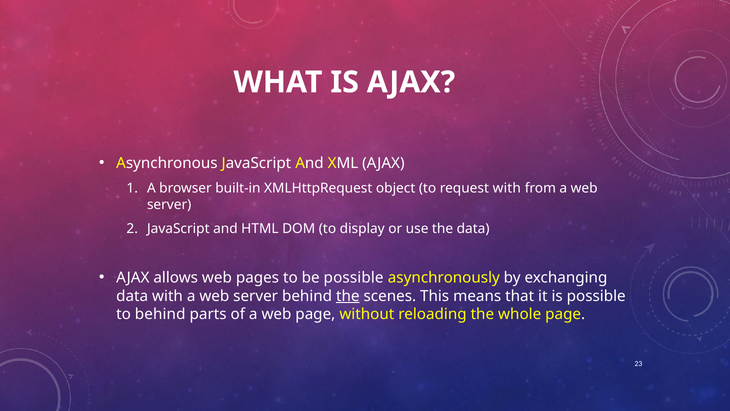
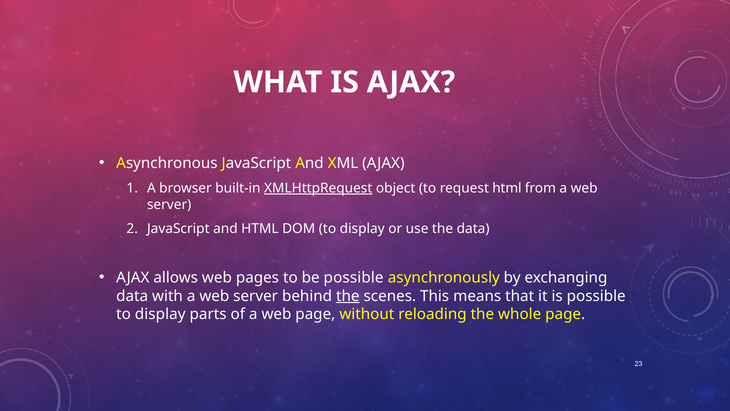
XMLHttpRequest underline: none -> present
request with: with -> html
behind at (160, 314): behind -> display
